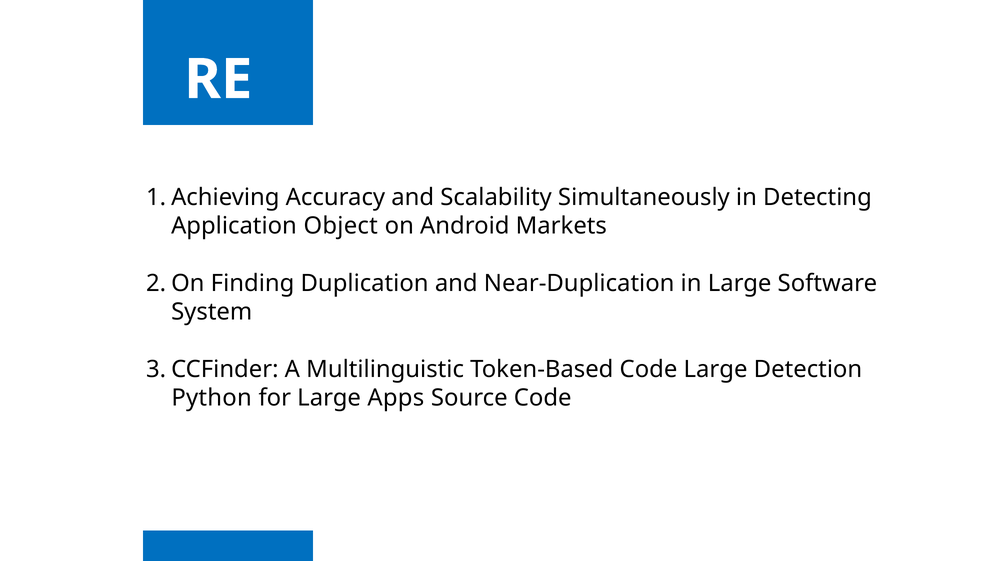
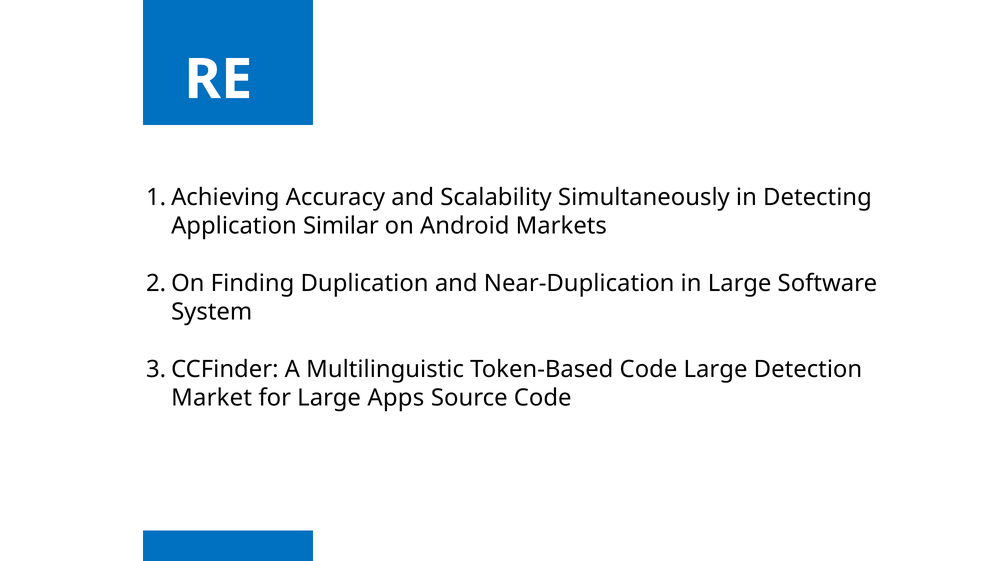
Object: Object -> Similar
Python: Python -> Market
